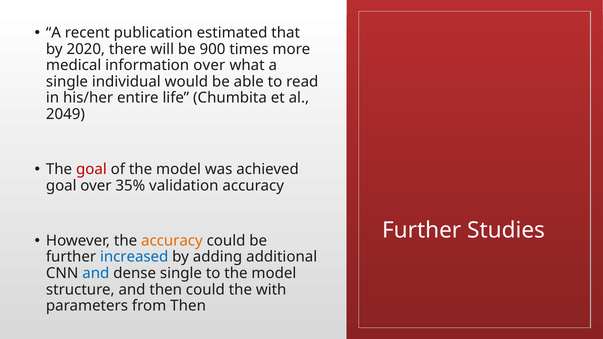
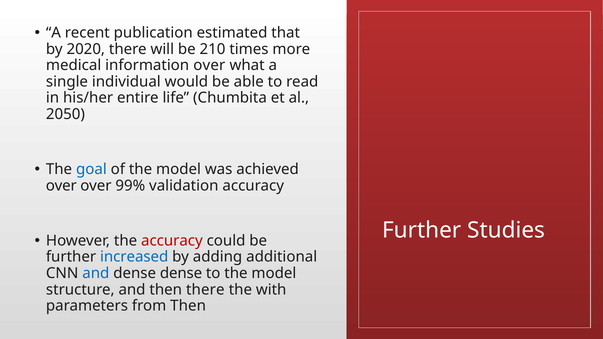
900: 900 -> 210
2049: 2049 -> 2050
goal at (91, 169) colour: red -> blue
goal at (61, 186): goal -> over
35%: 35% -> 99%
accuracy at (172, 241) colour: orange -> red
dense single: single -> dense
then could: could -> there
